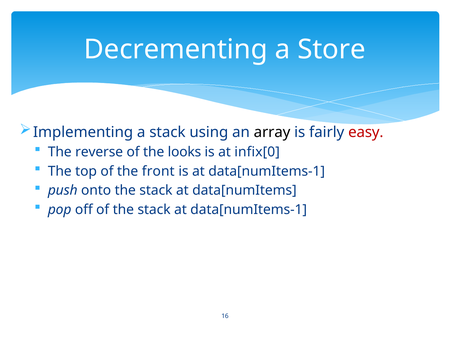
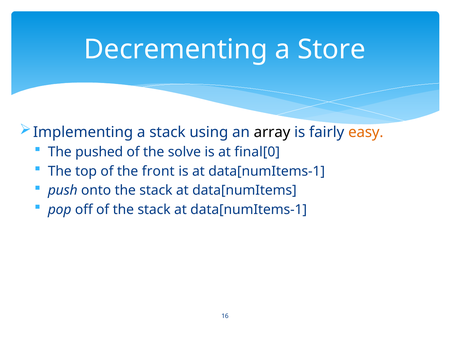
easy colour: red -> orange
reverse: reverse -> pushed
looks: looks -> solve
infix[0: infix[0 -> final[0
